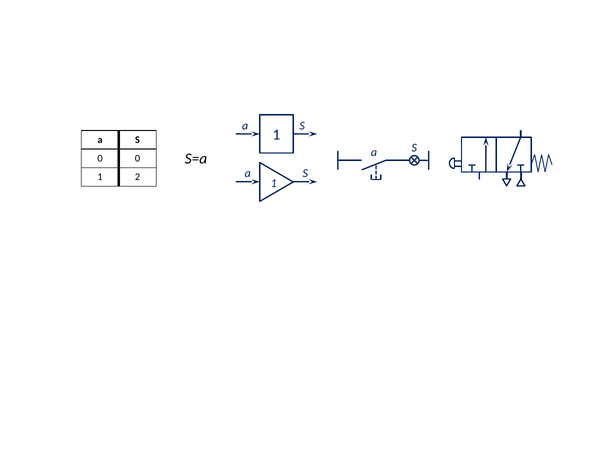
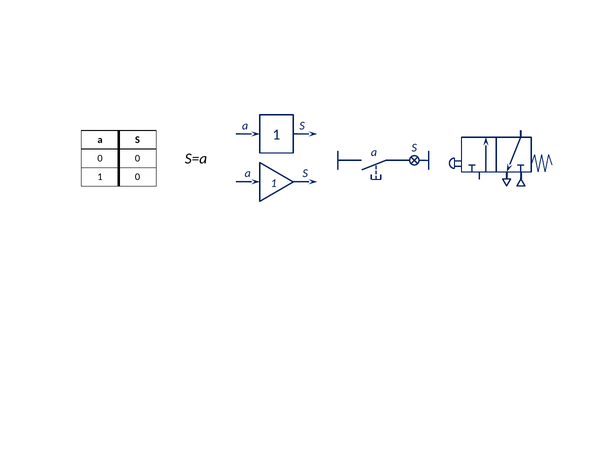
1 2: 2 -> 0
